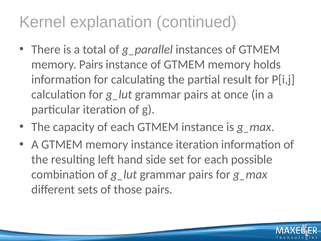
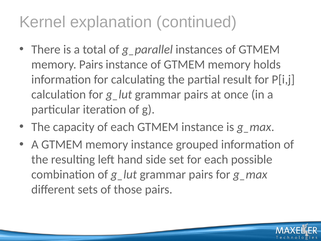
instance iteration: iteration -> grouped
